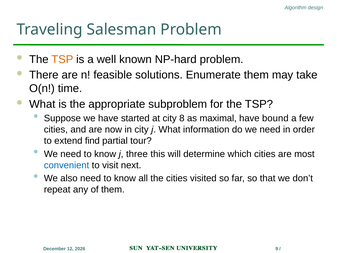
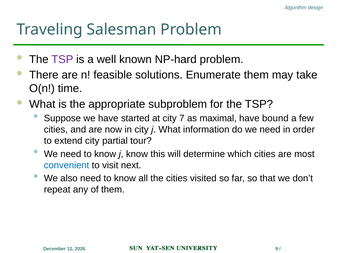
TSP at (62, 59) colour: orange -> purple
8: 8 -> 7
extend find: find -> city
j three: three -> know
